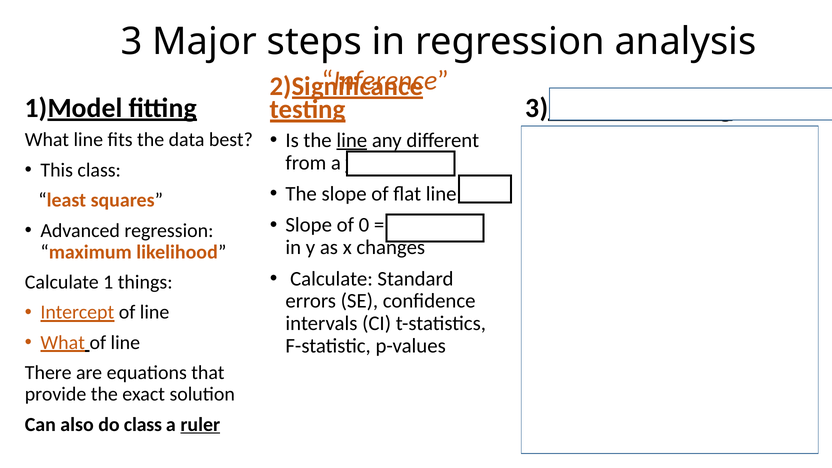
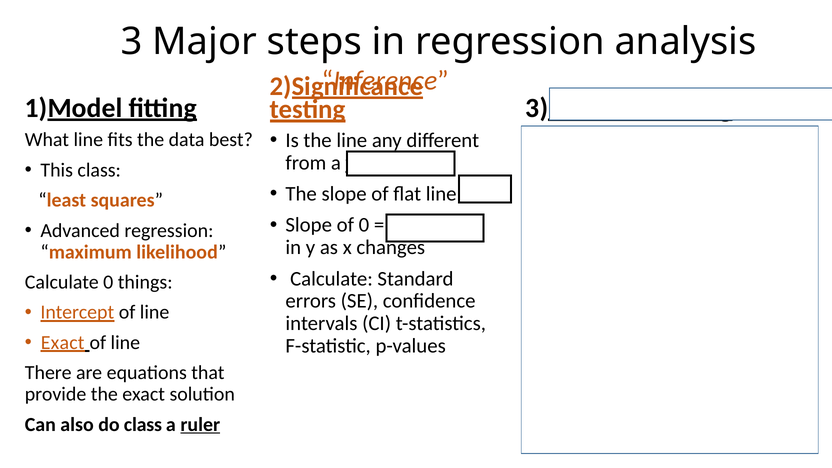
line at (352, 140) underline: present -> none
Calculate 1: 1 -> 0
What at (63, 343): What -> Exact
